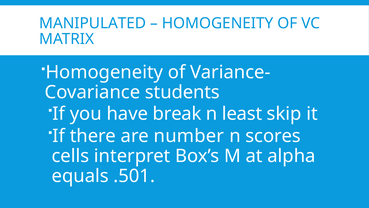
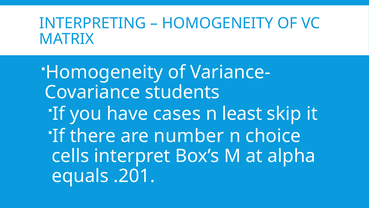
MANIPULATED: MANIPULATED -> INTERPRETING
break: break -> cases
scores: scores -> choice
.501: .501 -> .201
